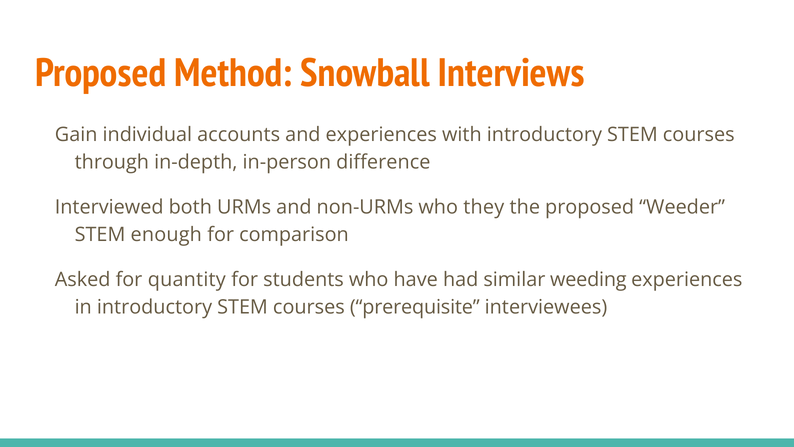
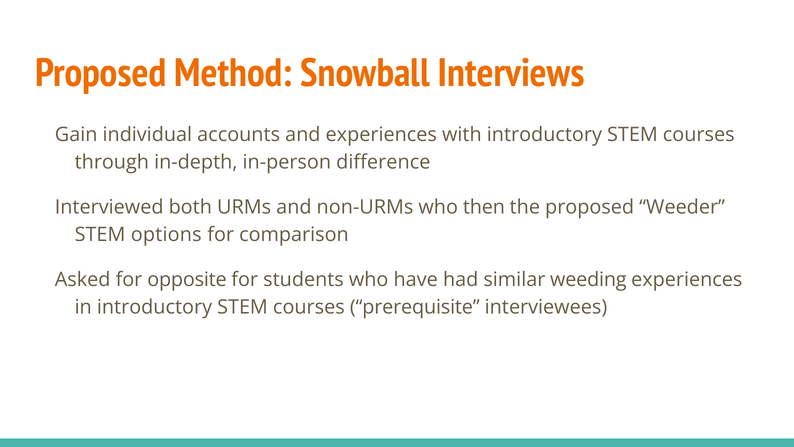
they: they -> then
enough: enough -> options
quantity: quantity -> opposite
